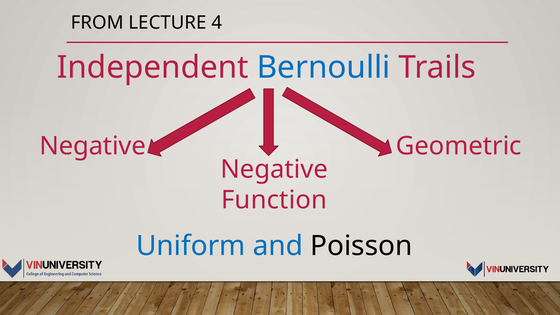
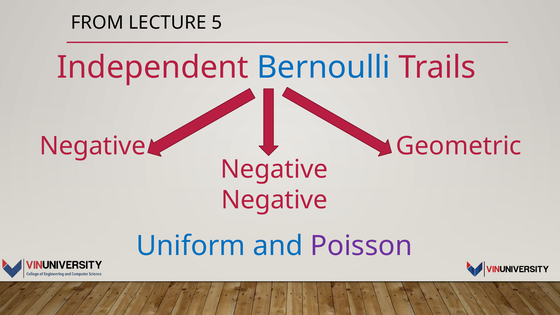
4: 4 -> 5
Function at (274, 200): Function -> Negative
Poisson colour: black -> purple
